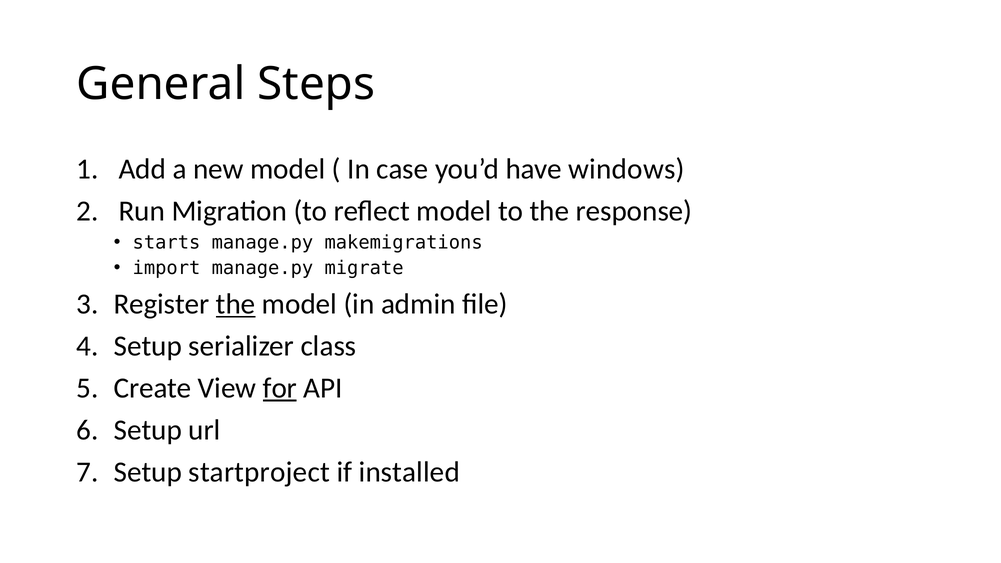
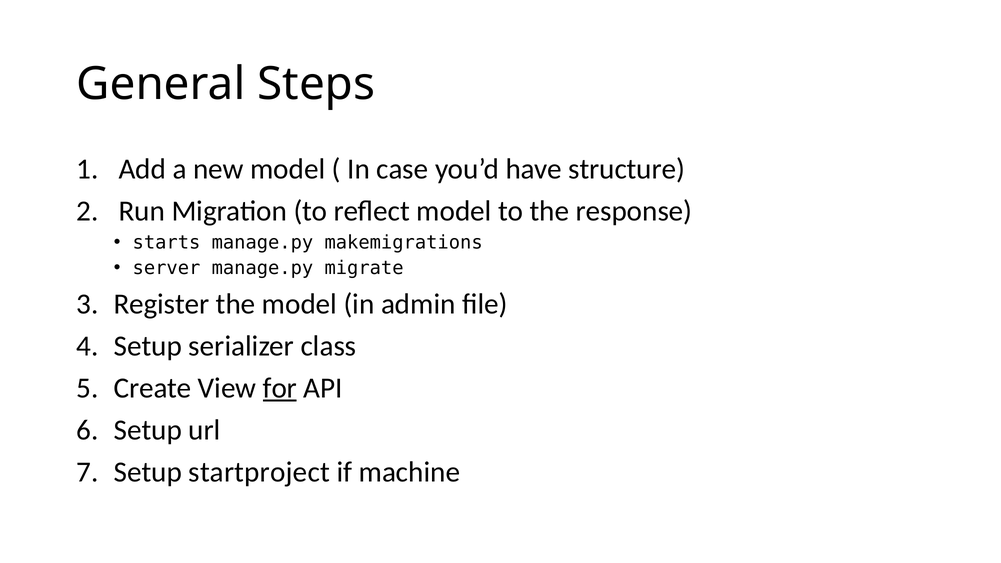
windows: windows -> structure
import: import -> server
the at (236, 304) underline: present -> none
installed: installed -> machine
